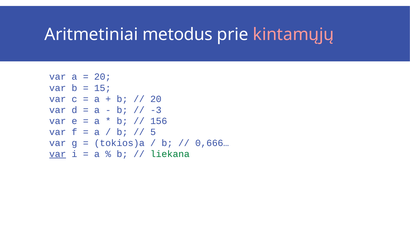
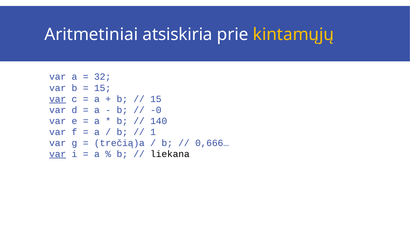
metodus: metodus -> atsiskiria
kintamųjų colour: pink -> yellow
20 at (103, 77): 20 -> 32
var at (58, 99) underline: none -> present
20 at (156, 99): 20 -> 15
-3: -3 -> -0
156: 156 -> 140
5: 5 -> 1
tokios)a: tokios)a -> trečią)a
liekana colour: green -> black
